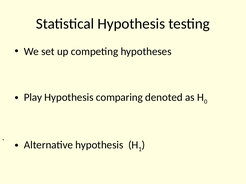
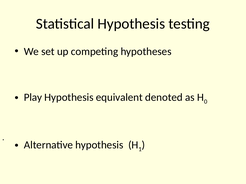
comparing: comparing -> equivalent
